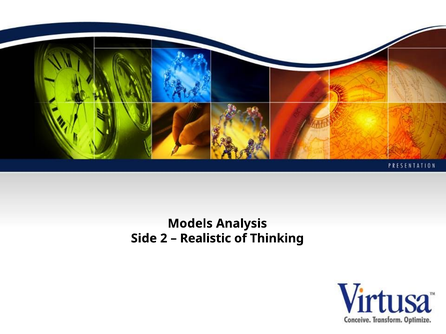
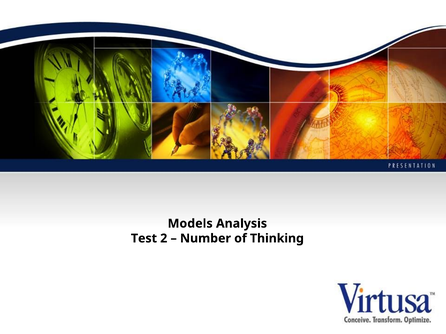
Side: Side -> Test
Realistic: Realistic -> Number
